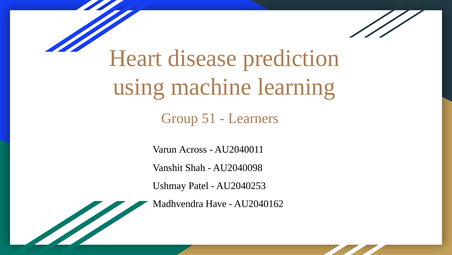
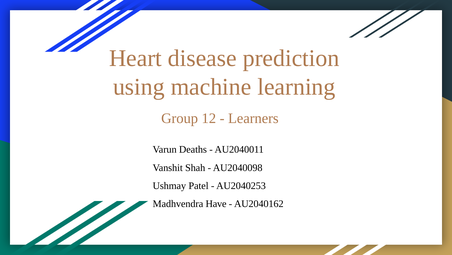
51: 51 -> 12
Across: Across -> Deaths
